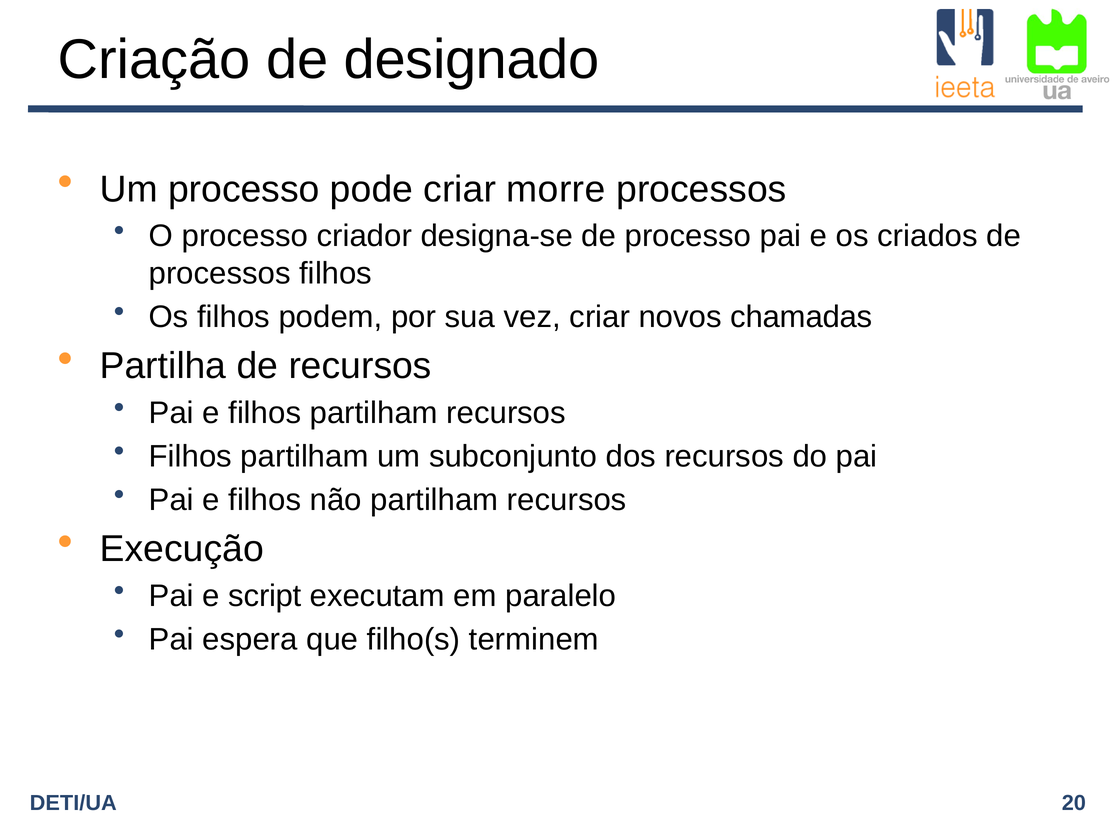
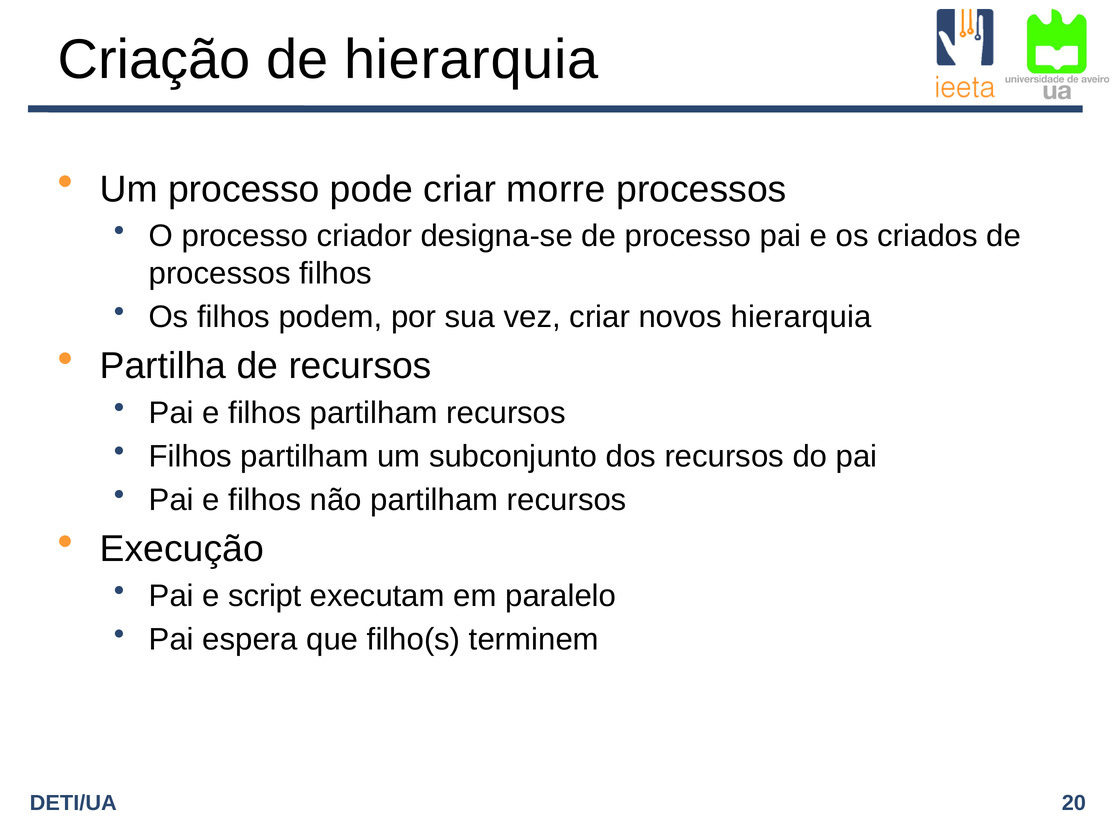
de designado: designado -> hierarquia
novos chamadas: chamadas -> hierarquia
